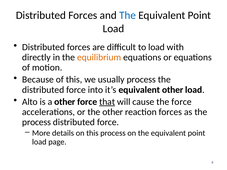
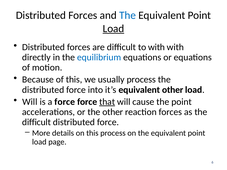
Load at (113, 29) underline: none -> present
to load: load -> with
equilibrium colour: orange -> blue
Alto at (30, 102): Alto -> Will
a other: other -> force
the force: force -> point
process at (37, 122): process -> difficult
